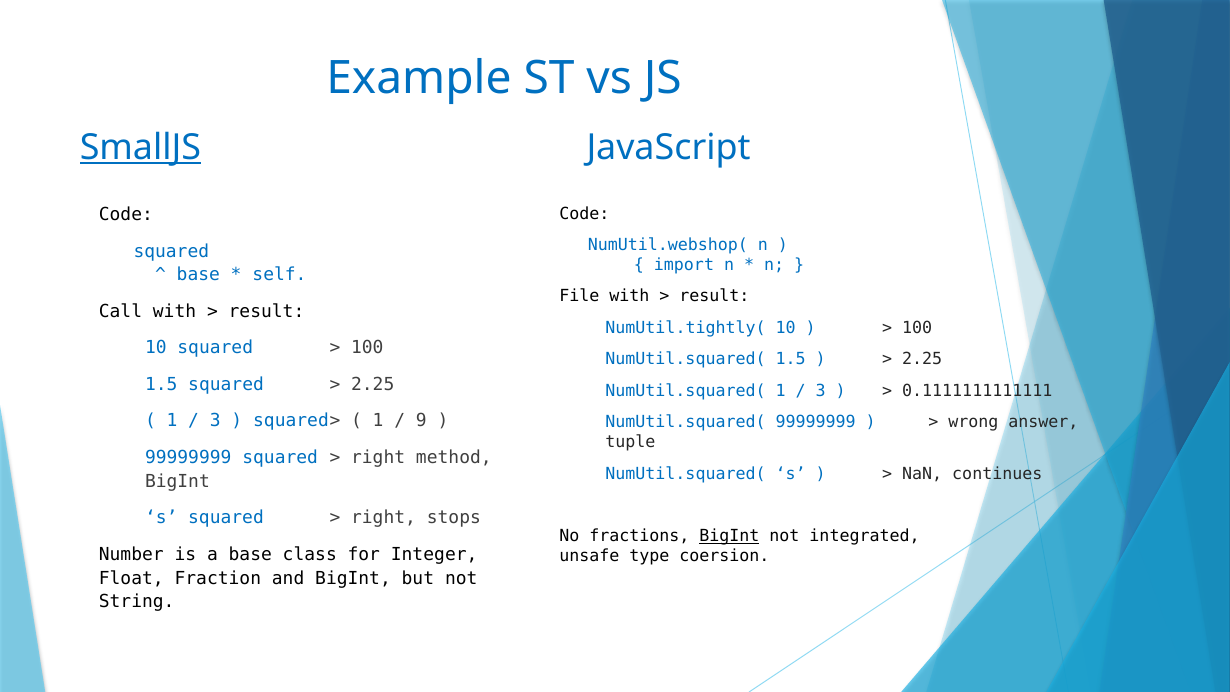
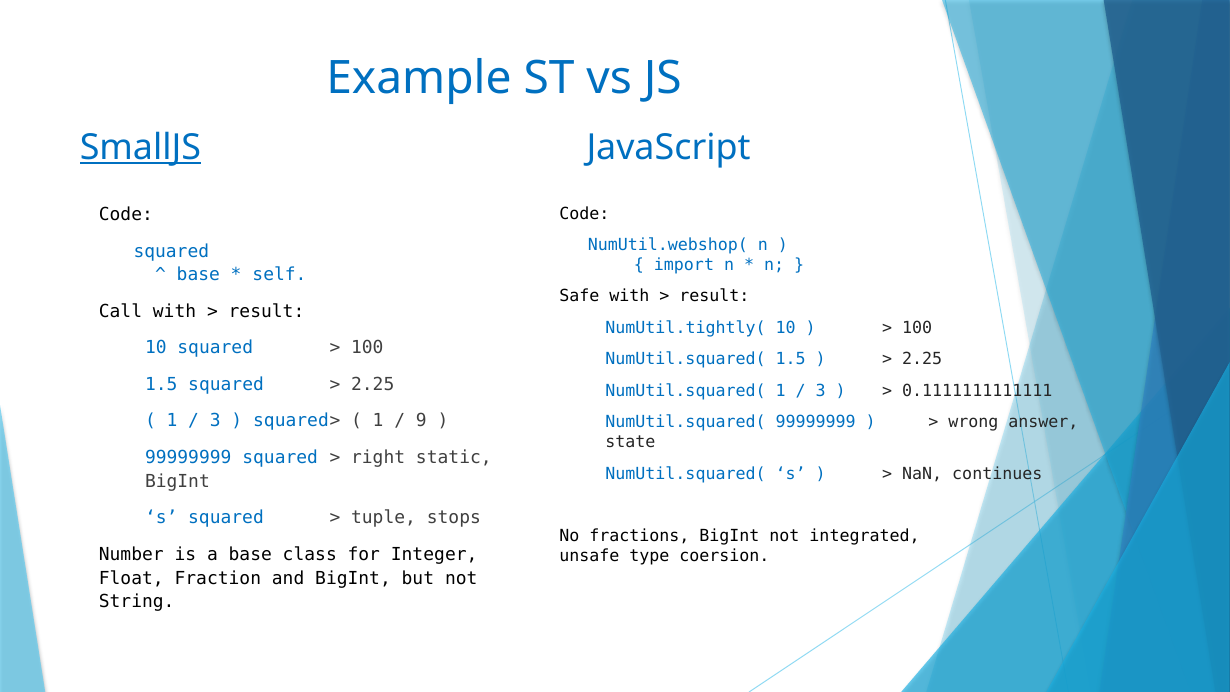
File: File -> Safe
tuple: tuple -> state
method: method -> static
right at (384, 518): right -> tuple
BigInt at (729, 536) underline: present -> none
